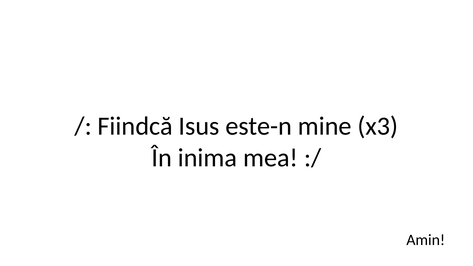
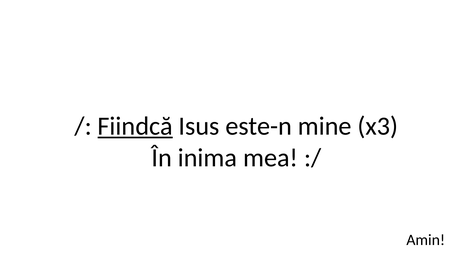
Fiindcă underline: none -> present
